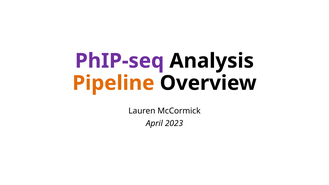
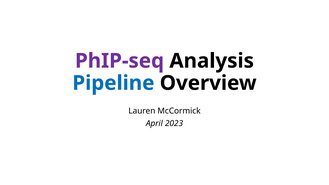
Pipeline colour: orange -> blue
